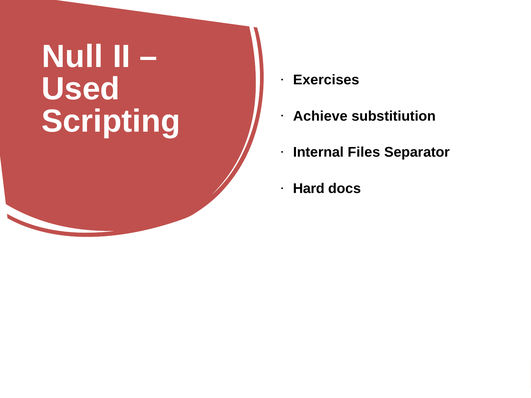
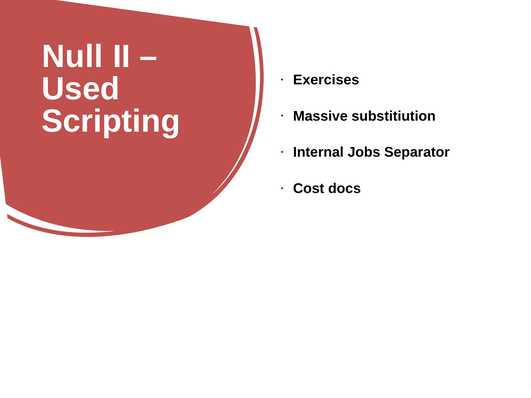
Achieve: Achieve -> Massive
Files: Files -> Jobs
Hard: Hard -> Cost
